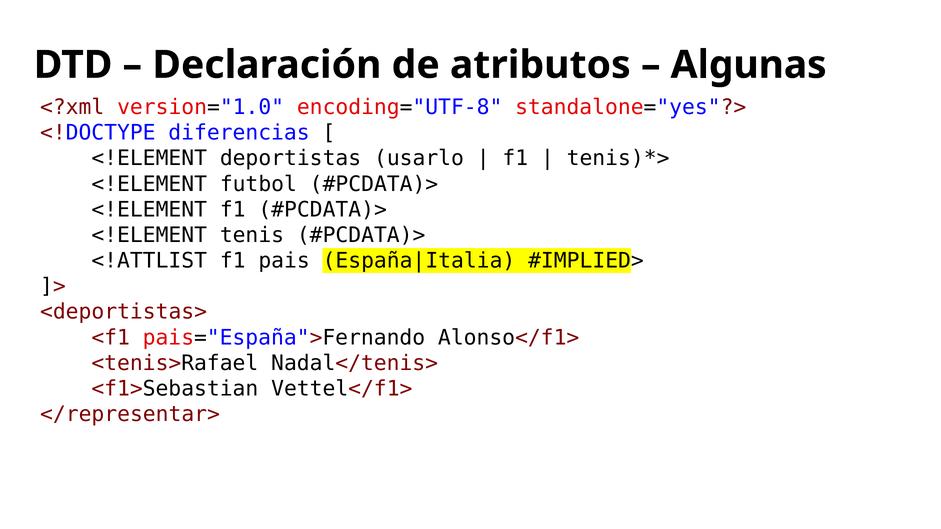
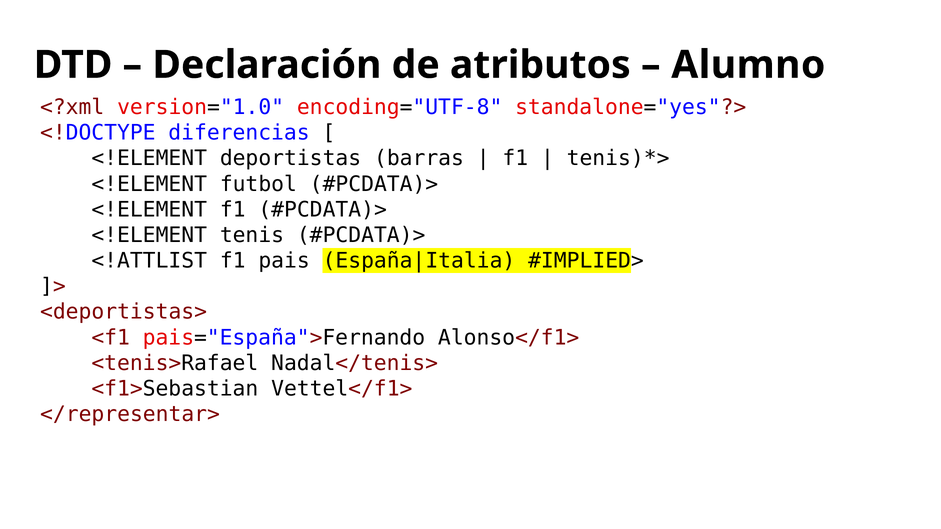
Algunas: Algunas -> Alumno
usarlo: usarlo -> barras
